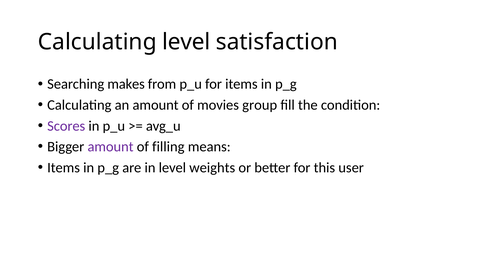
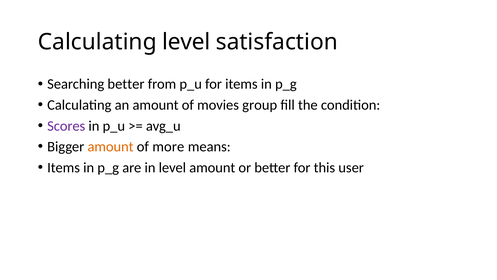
Searching makes: makes -> better
amount at (111, 147) colour: purple -> orange
filling: filling -> more
level weights: weights -> amount
